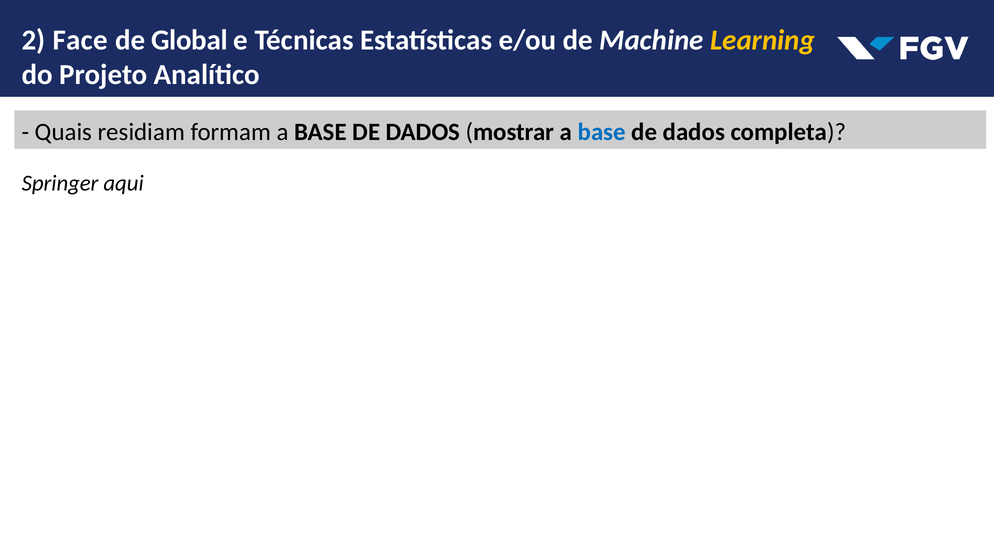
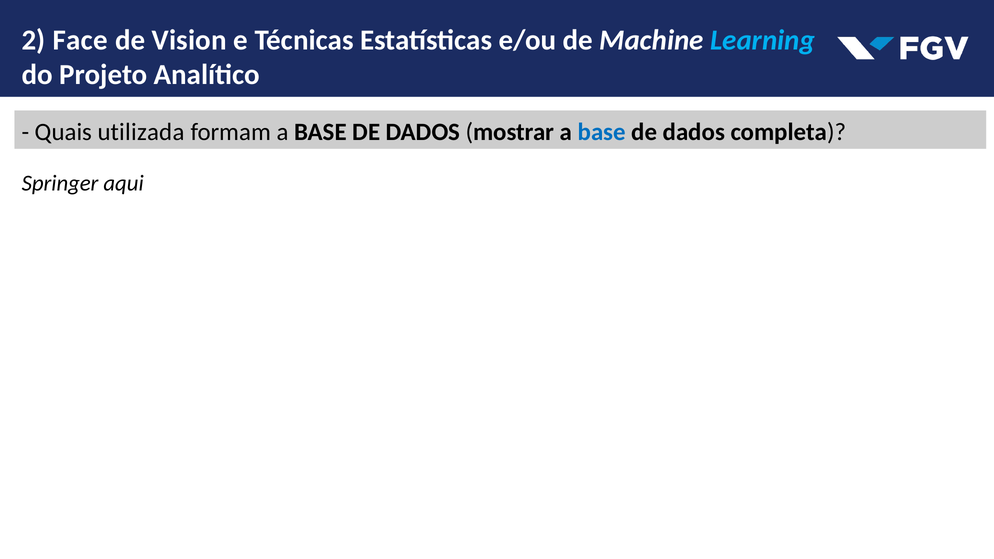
Global: Global -> Vision
Learning colour: yellow -> light blue
residiam: residiam -> utilizada
